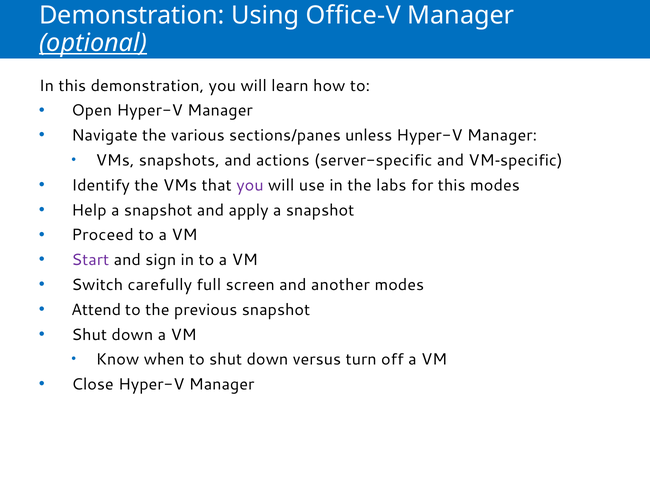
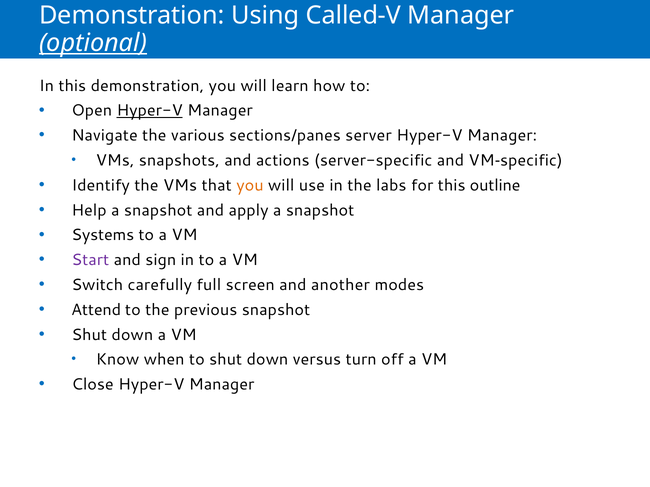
Office-V: Office-V -> Called-V
Hyper-V at (150, 111) underline: none -> present
unless: unless -> server
you at (250, 185) colour: purple -> orange
this modes: modes -> outline
Proceed: Proceed -> Systems
